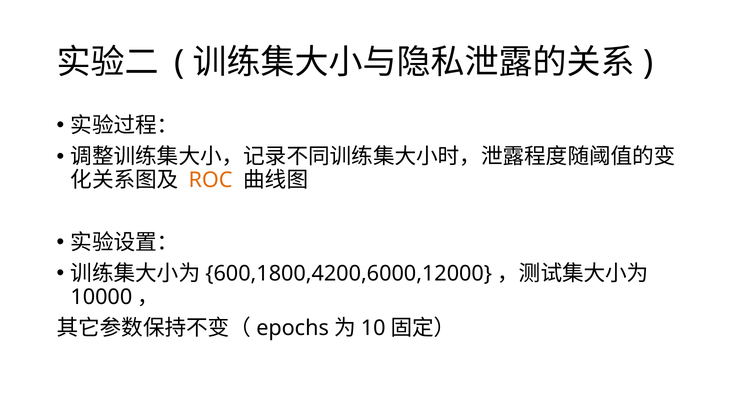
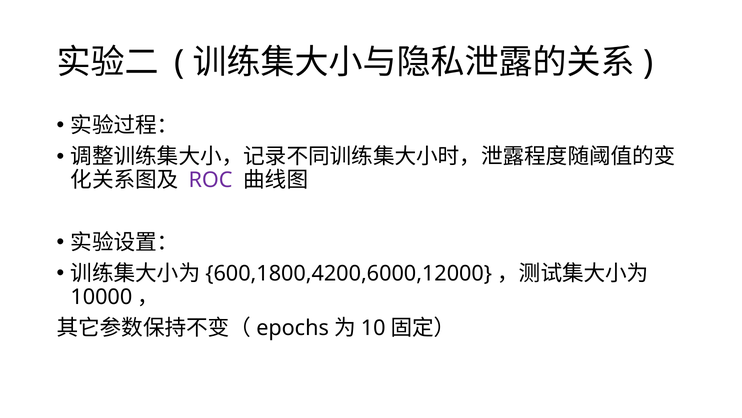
ROC colour: orange -> purple
